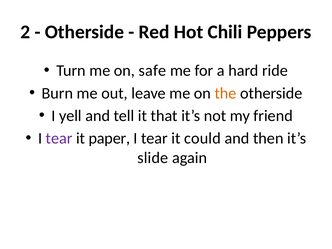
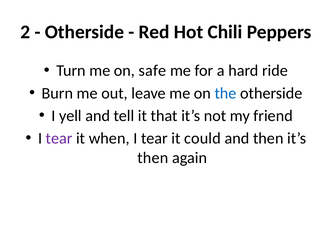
the colour: orange -> blue
paper: paper -> when
slide at (153, 158): slide -> then
